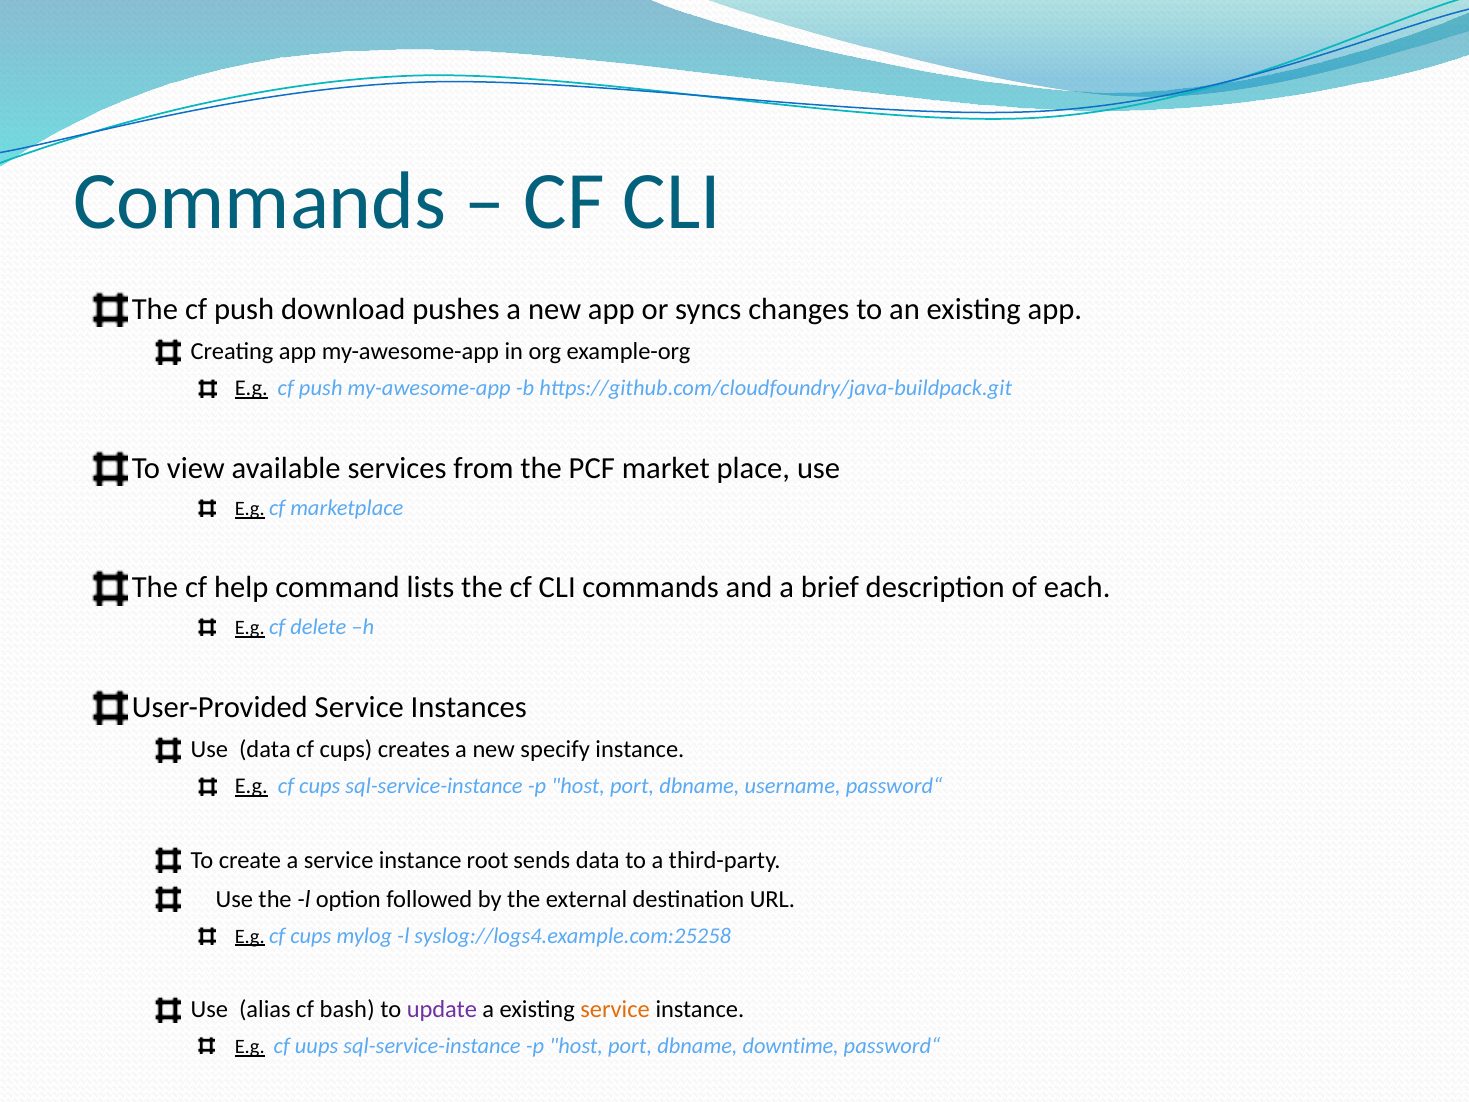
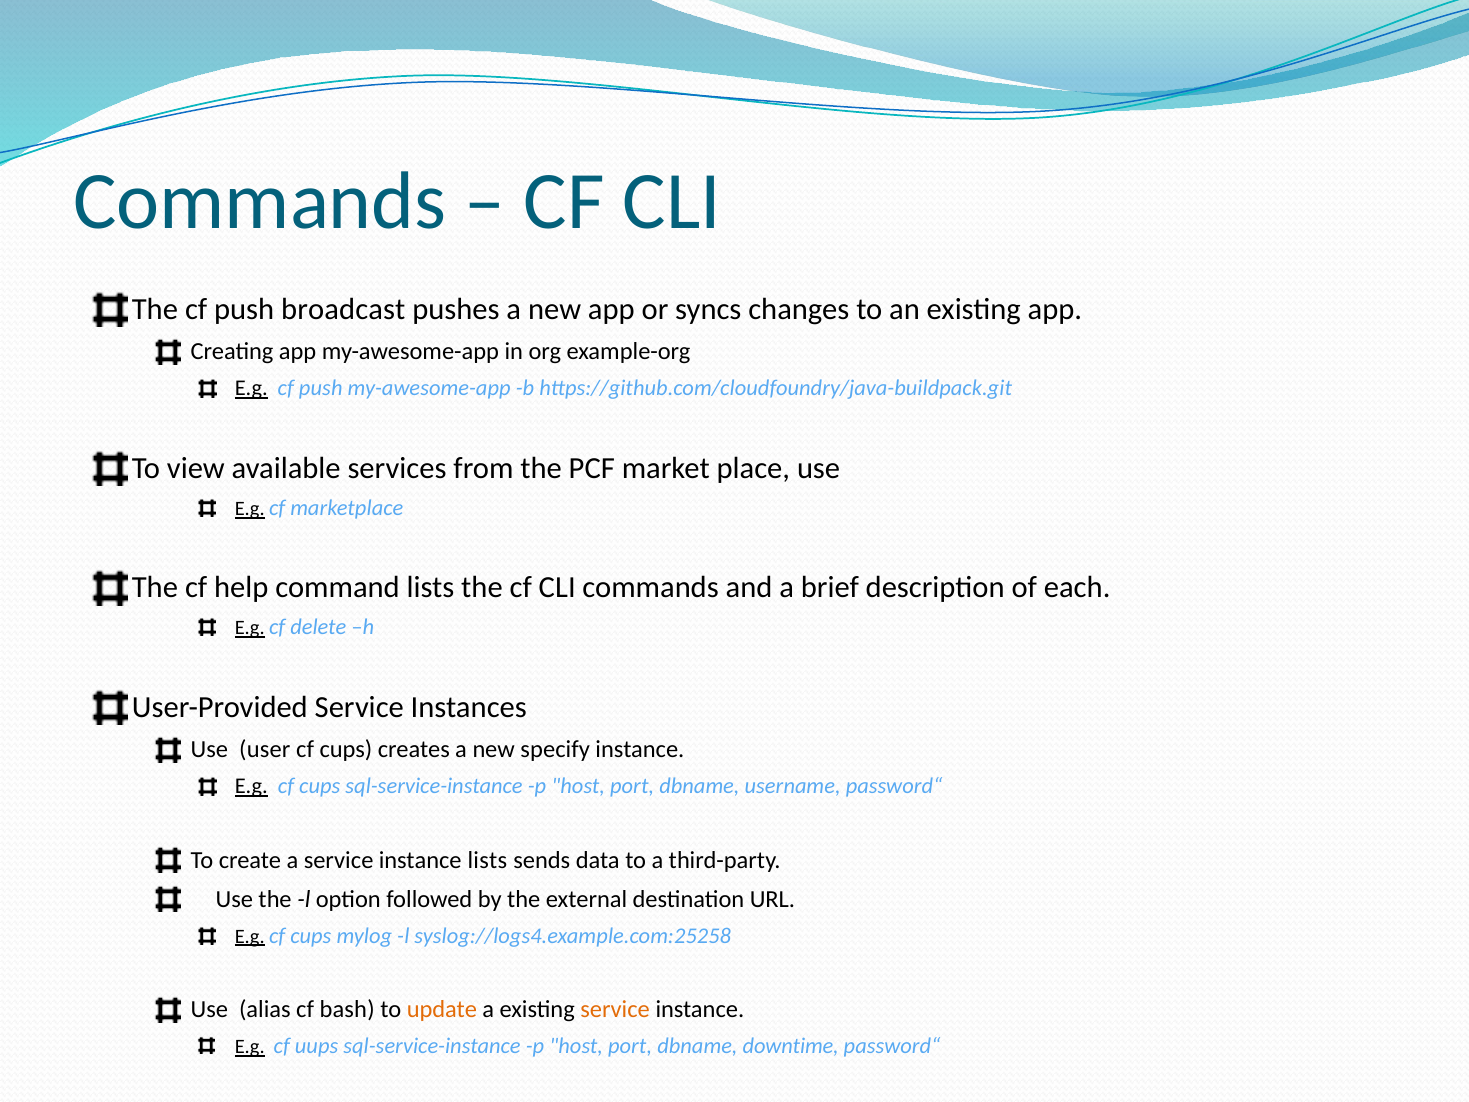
download: download -> broadcast
Use data: data -> user
instance root: root -> lists
update colour: purple -> orange
